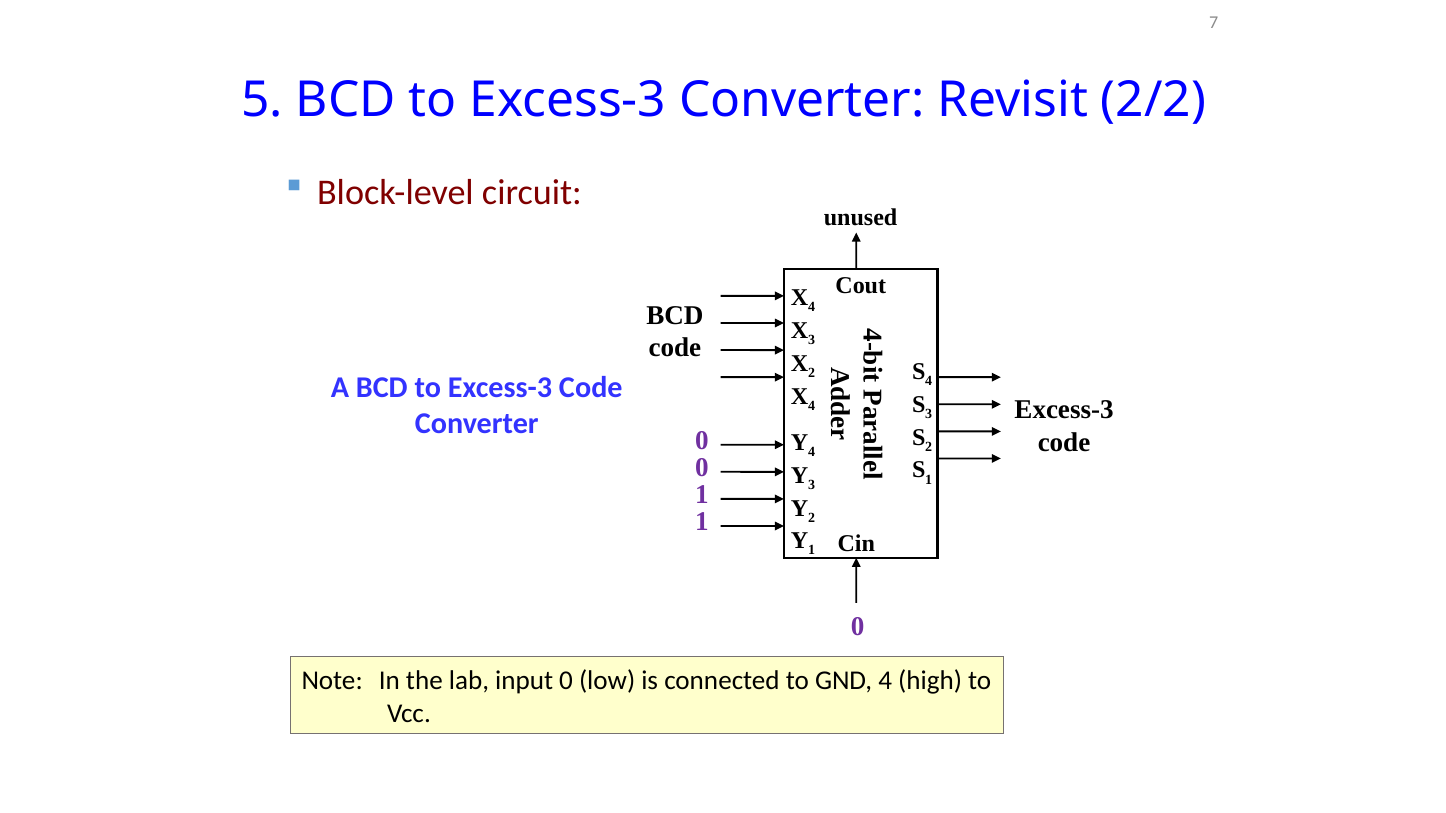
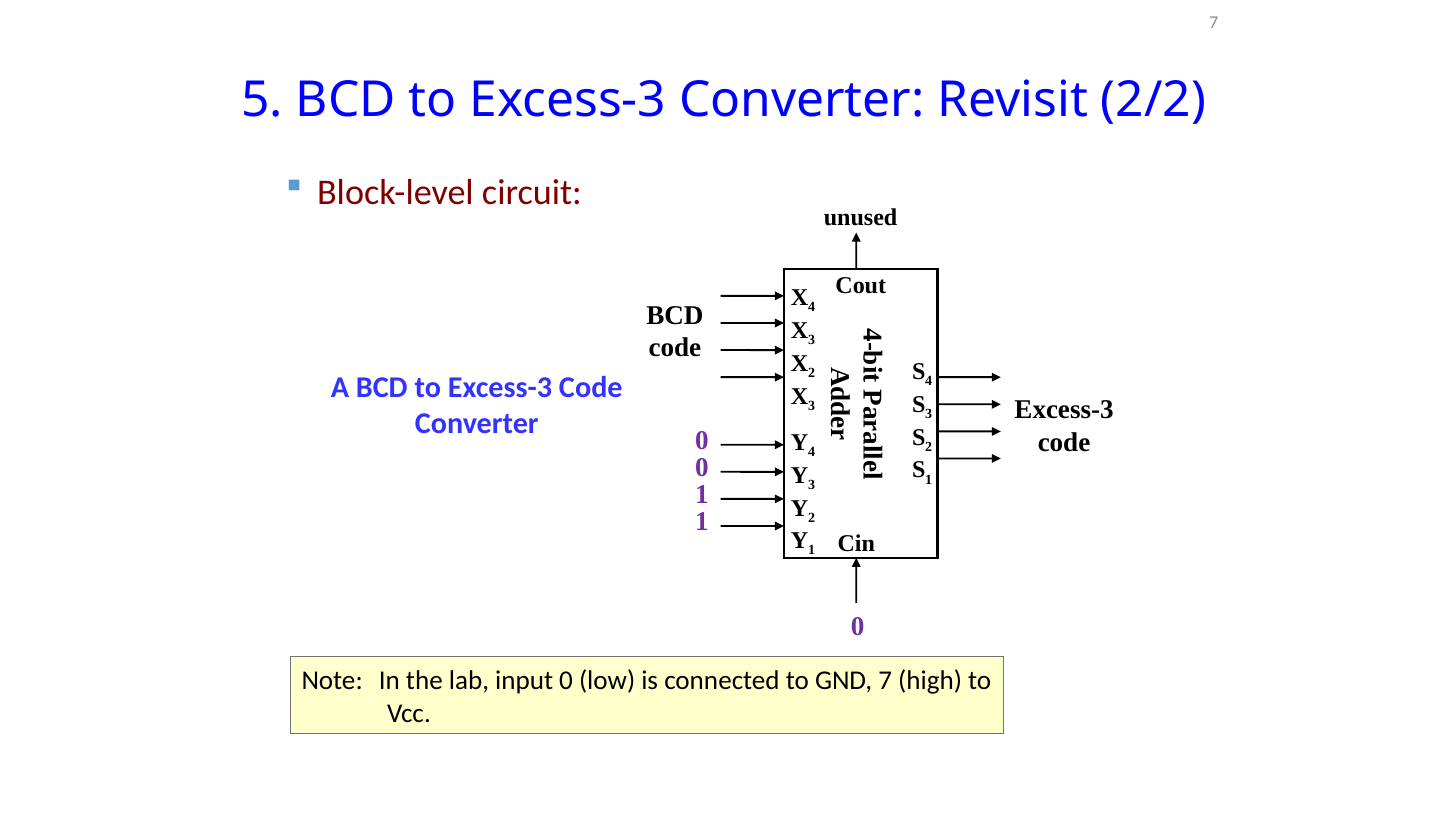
4 at (812, 406): 4 -> 3
GND 4: 4 -> 7
